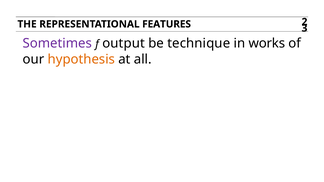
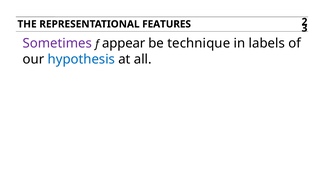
output: output -> appear
works: works -> labels
hypothesis colour: orange -> blue
